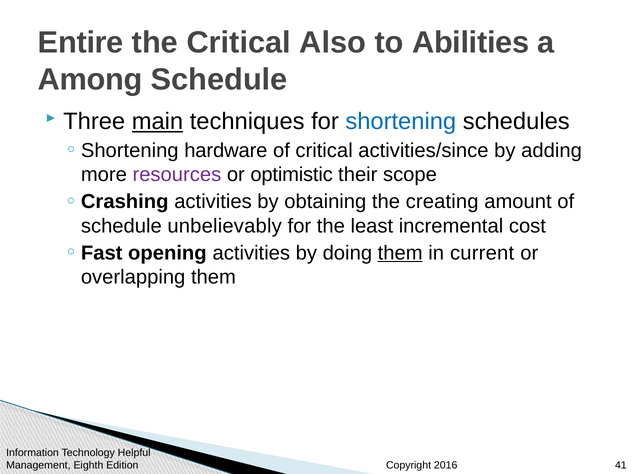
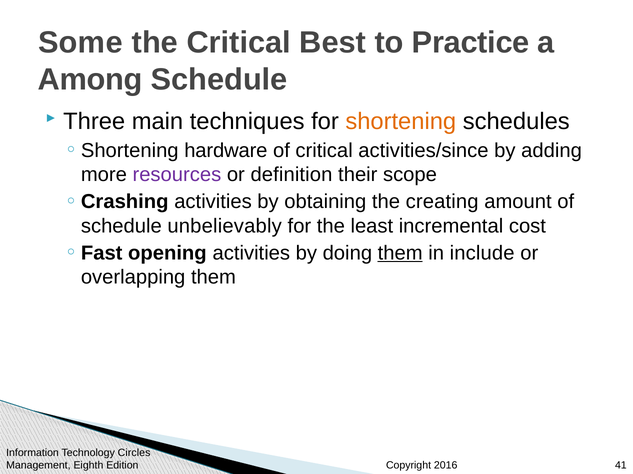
Entire: Entire -> Some
Also: Also -> Best
Abilities: Abilities -> Practice
main underline: present -> none
shortening colour: blue -> orange
optimistic: optimistic -> definition
current: current -> include
Helpful: Helpful -> Circles
